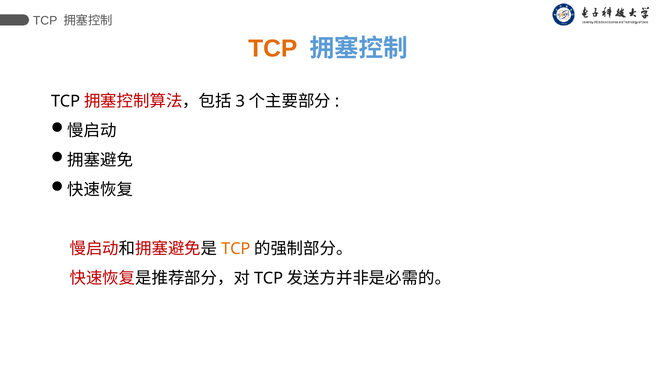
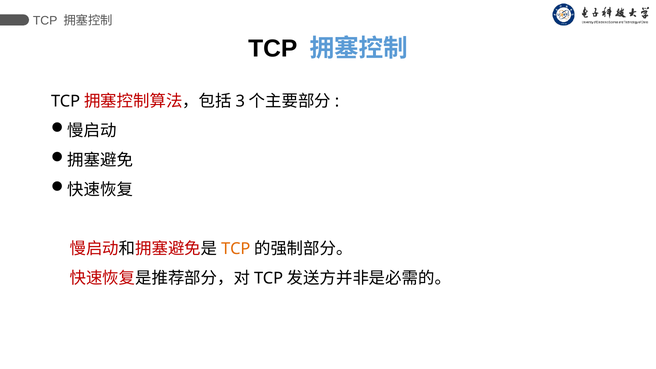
TCP at (273, 49) colour: orange -> black
